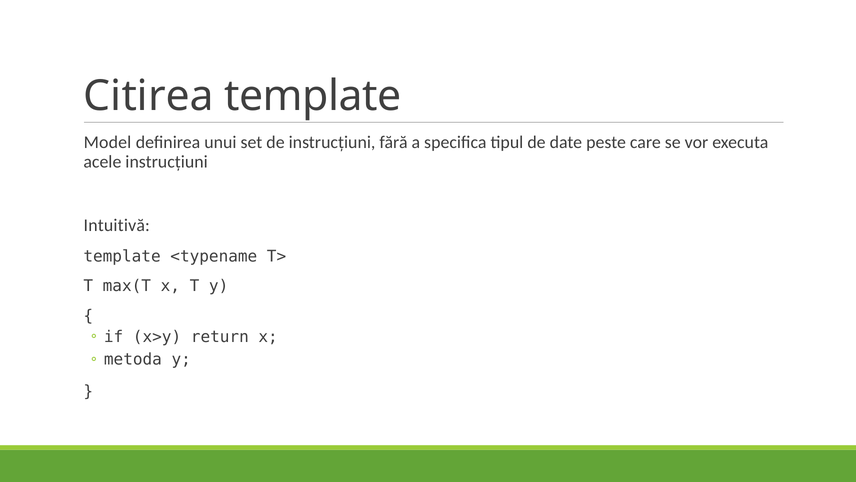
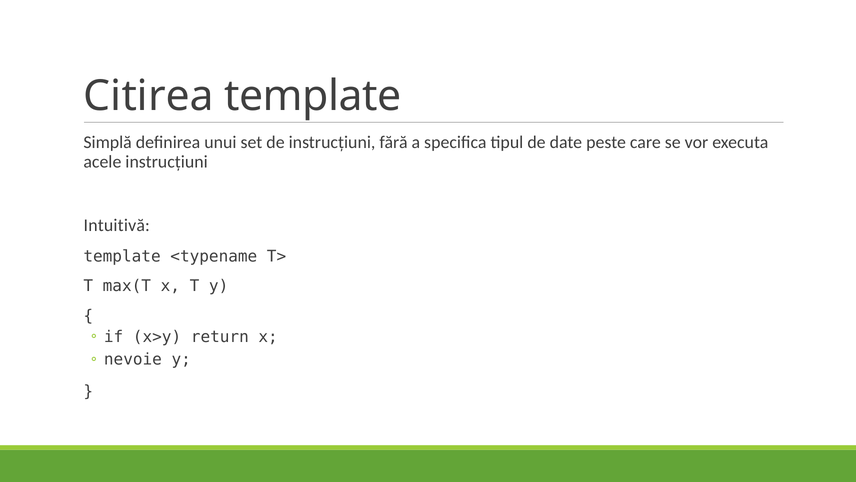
Model: Model -> Simplă
metoda: metoda -> nevoie
